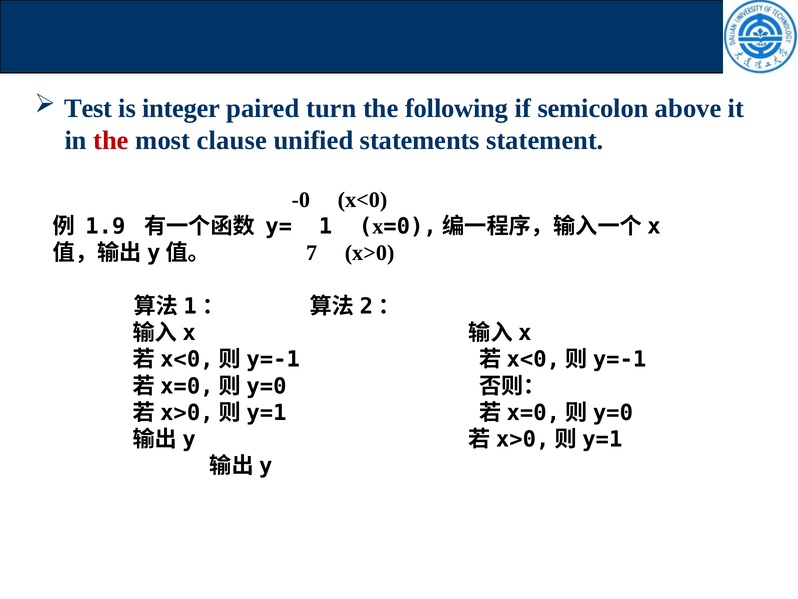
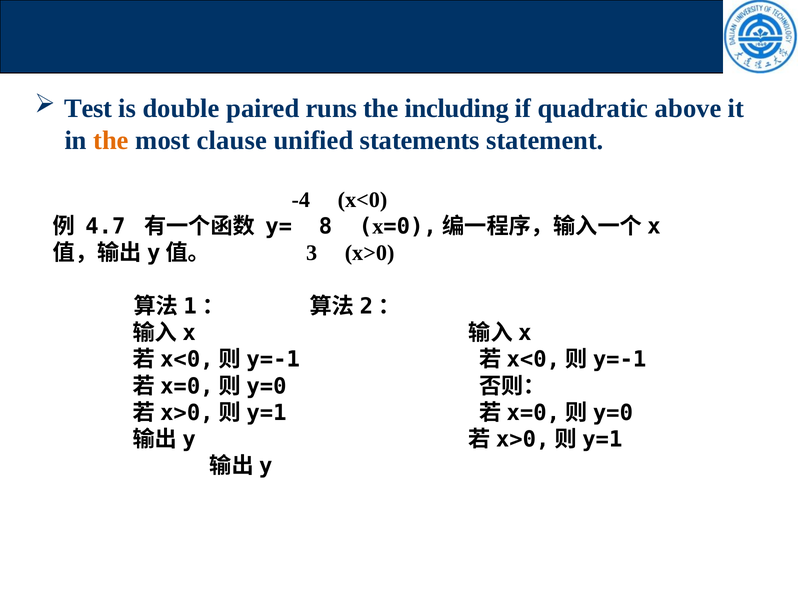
integer: integer -> double
turn: turn -> runs
following: following -> including
semicolon: semicolon -> quadratic
the at (111, 140) colour: red -> orange
-0: -0 -> -4
1.9: 1.9 -> 4.7
1: 1 -> 8
7: 7 -> 3
